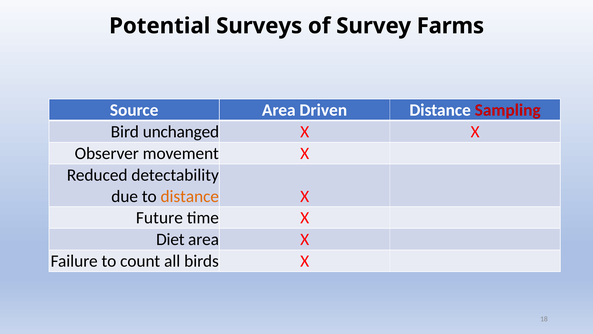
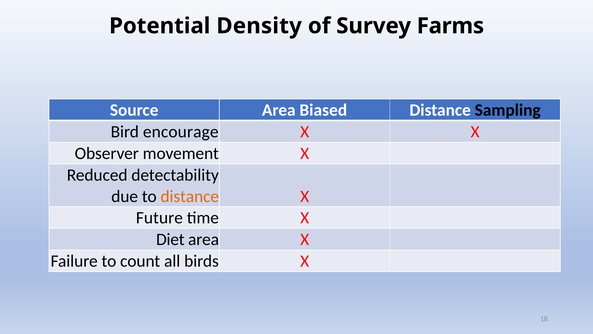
Surveys: Surveys -> Density
Driven: Driven -> Biased
Sampling colour: red -> black
unchanged: unchanged -> encourage
